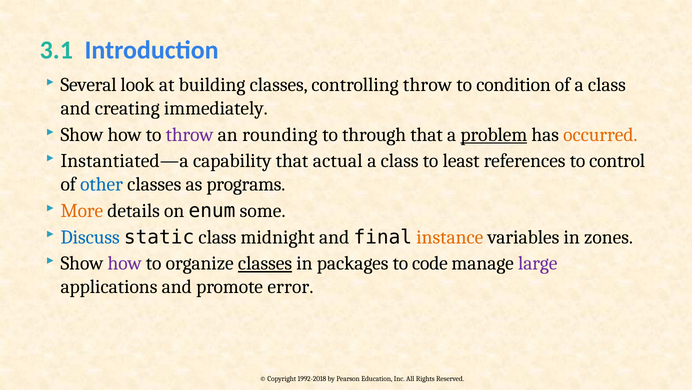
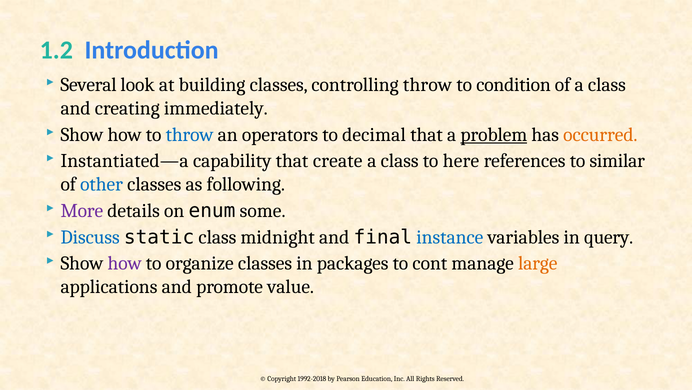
3.1: 3.1 -> 1.2
throw at (190, 134) colour: purple -> blue
rounding: rounding -> operators
through: through -> decimal
actual: actual -> create
least: least -> here
control: control -> similar
programs: programs -> following
More colour: orange -> purple
instance colour: orange -> blue
zones: zones -> query
classes at (265, 263) underline: present -> none
code: code -> cont
large colour: purple -> orange
error: error -> value
